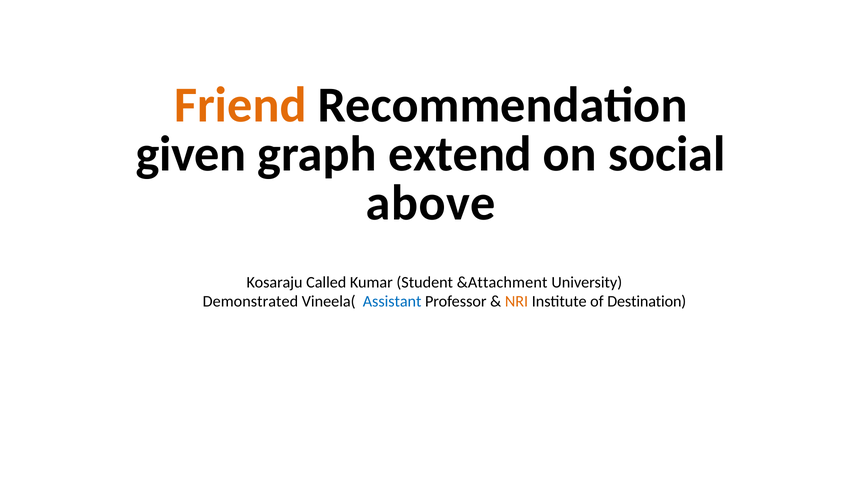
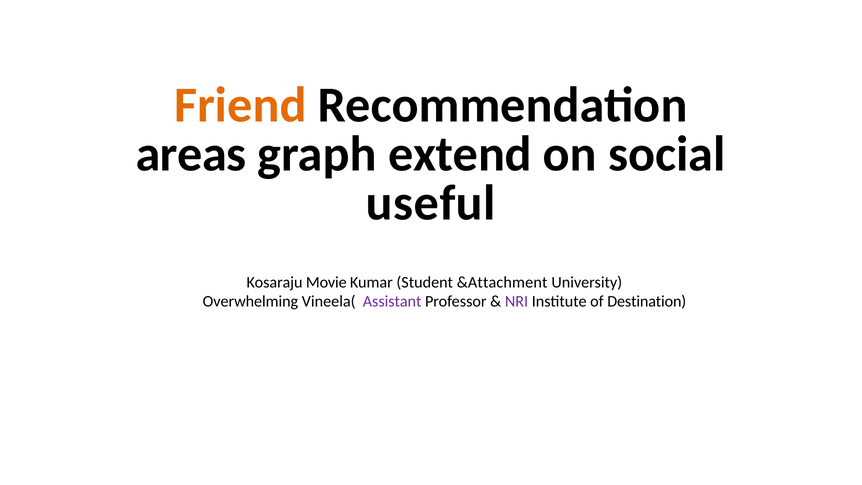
given: given -> areas
above: above -> useful
Called: Called -> Movie
Demonstrated: Demonstrated -> Overwhelming
Assistant colour: blue -> purple
NRI colour: orange -> purple
